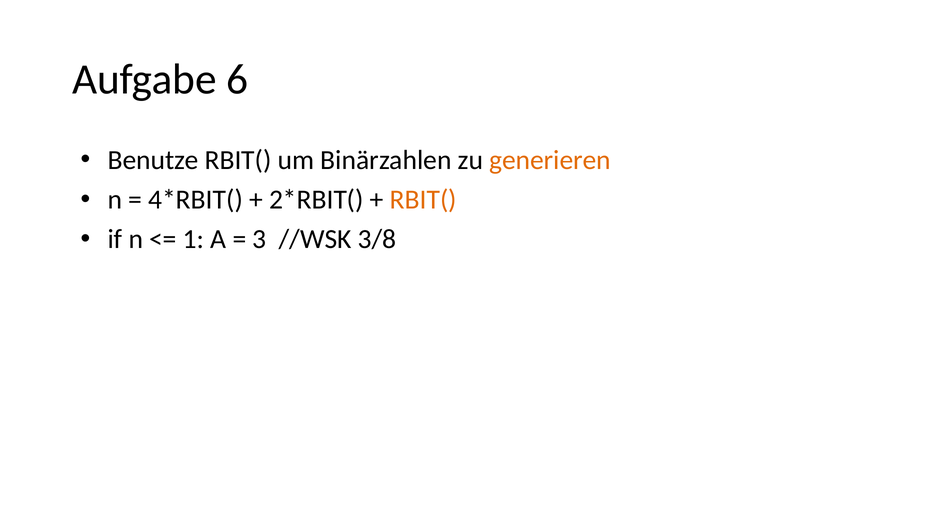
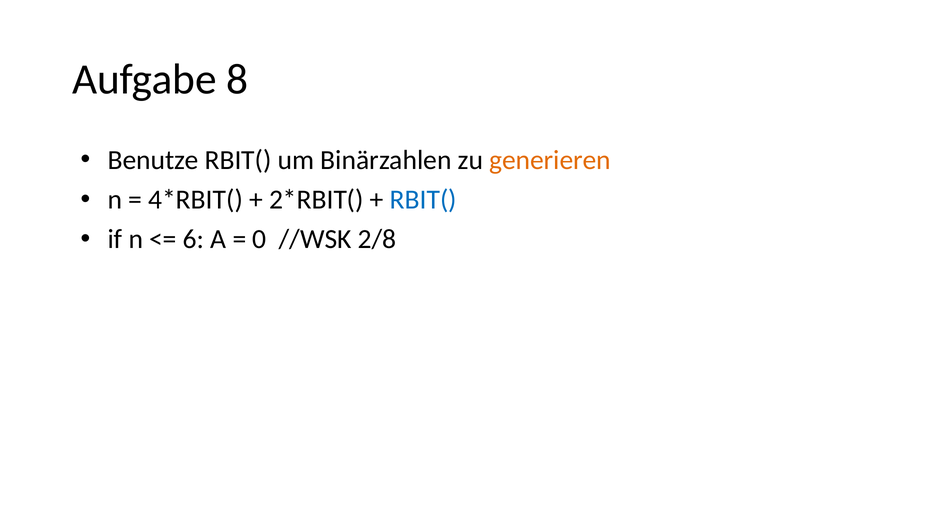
6: 6 -> 8
RBIT( at (423, 200) colour: orange -> blue
1: 1 -> 6
3: 3 -> 0
3/8: 3/8 -> 2/8
